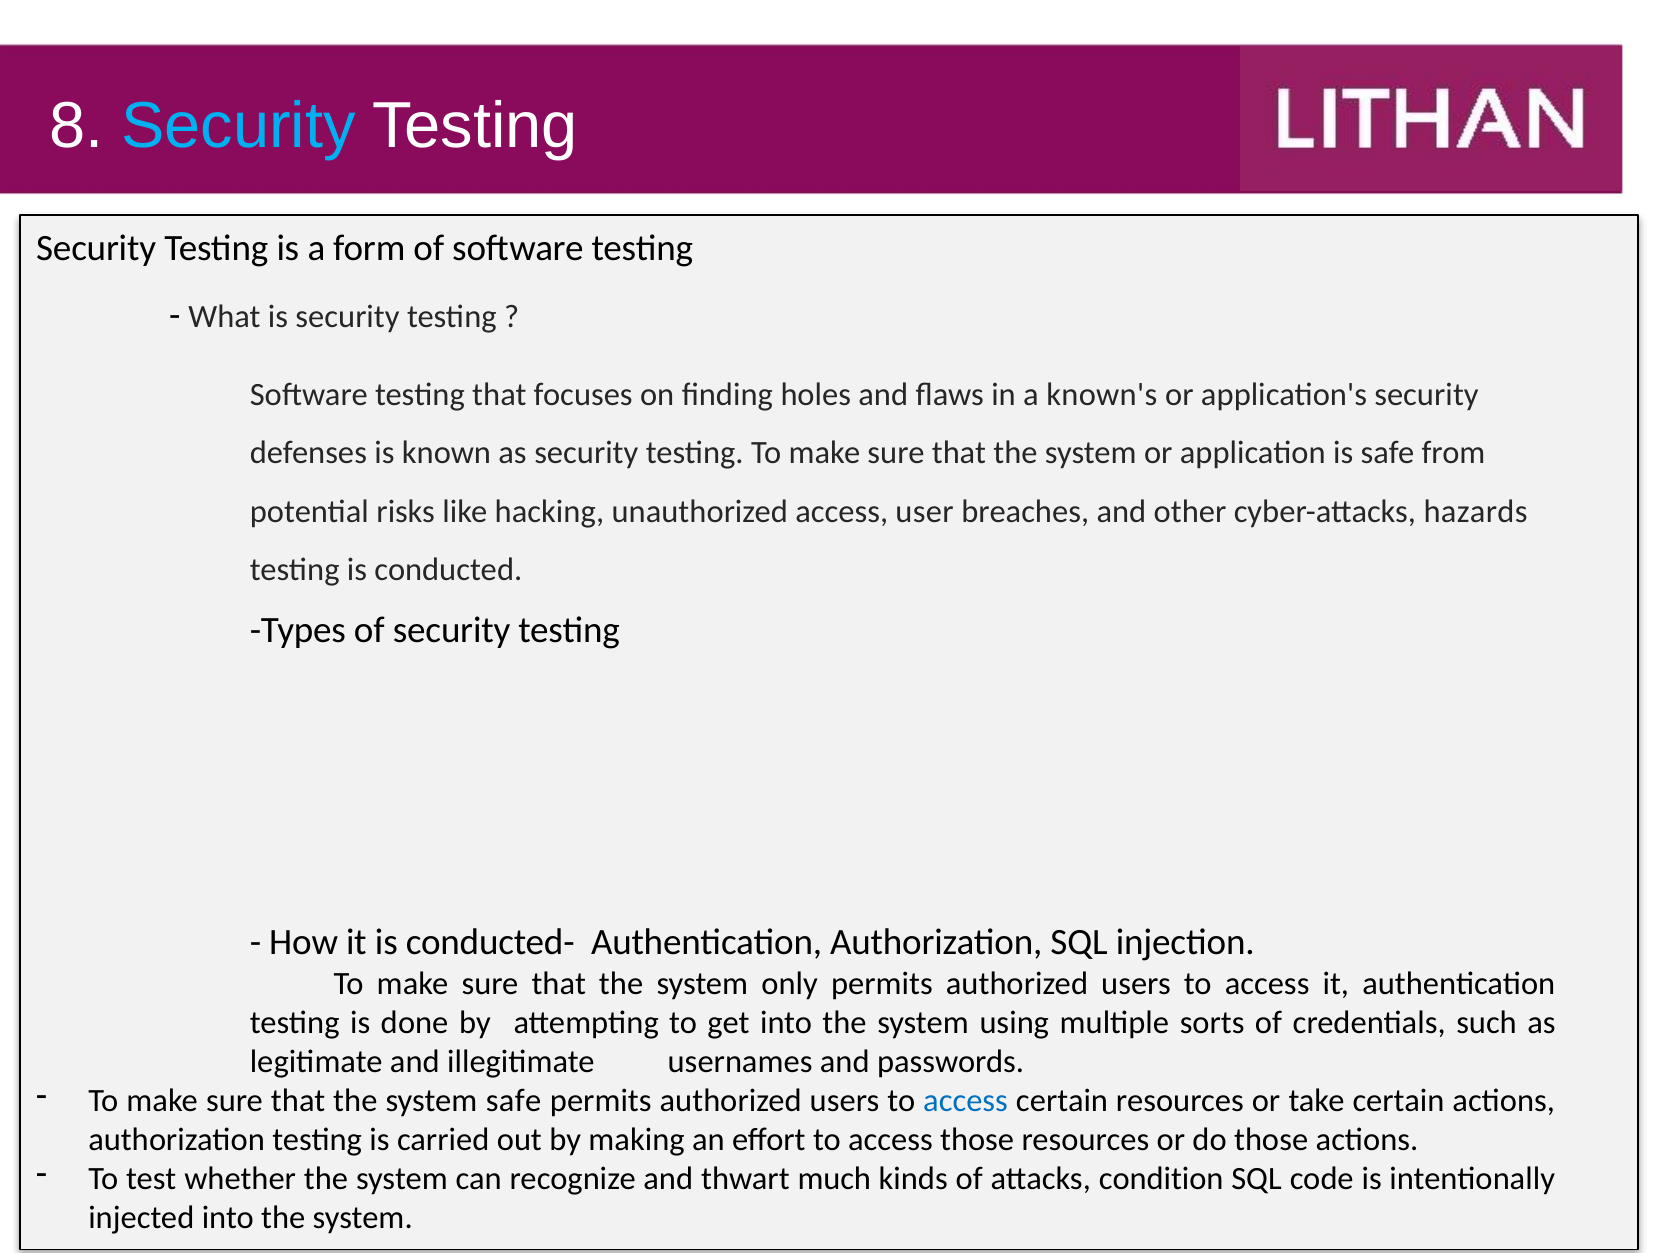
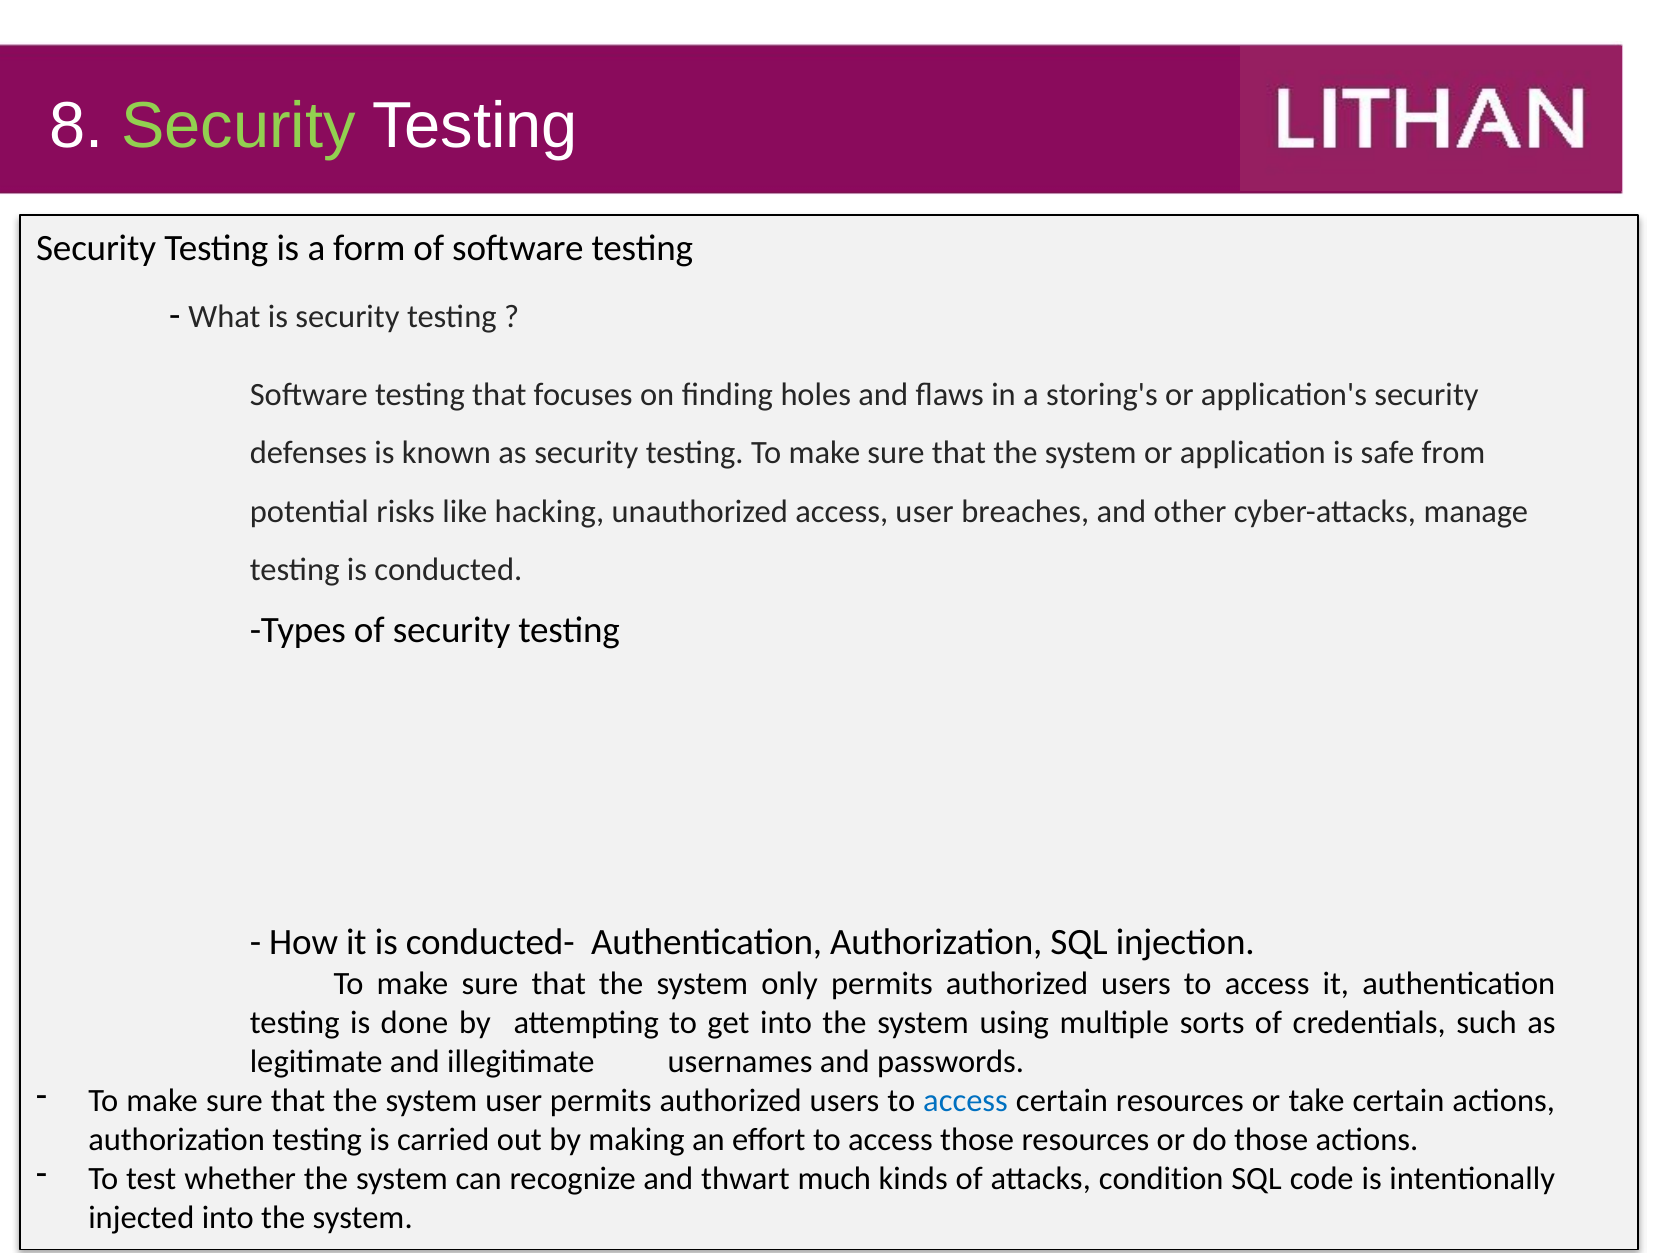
Security at (239, 126) colour: light blue -> light green
known's: known's -> storing's
hazards: hazards -> manage
system safe: safe -> user
